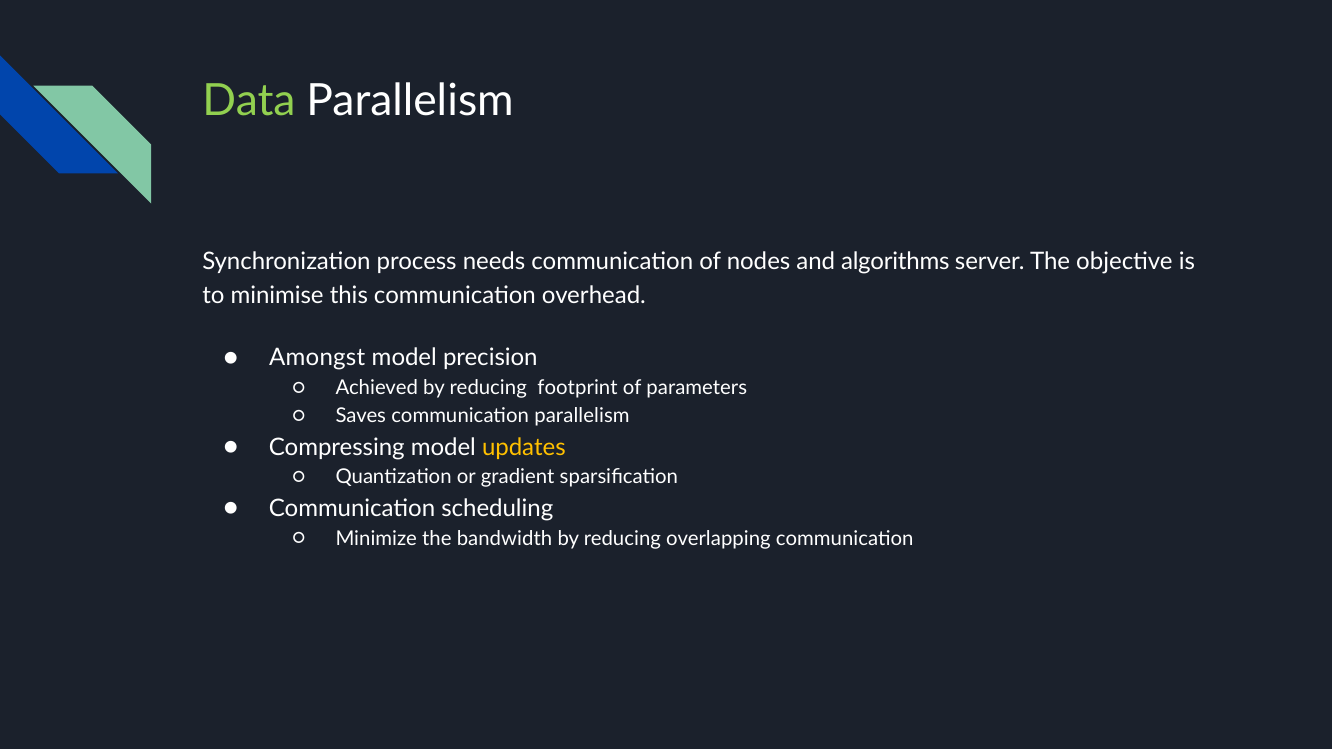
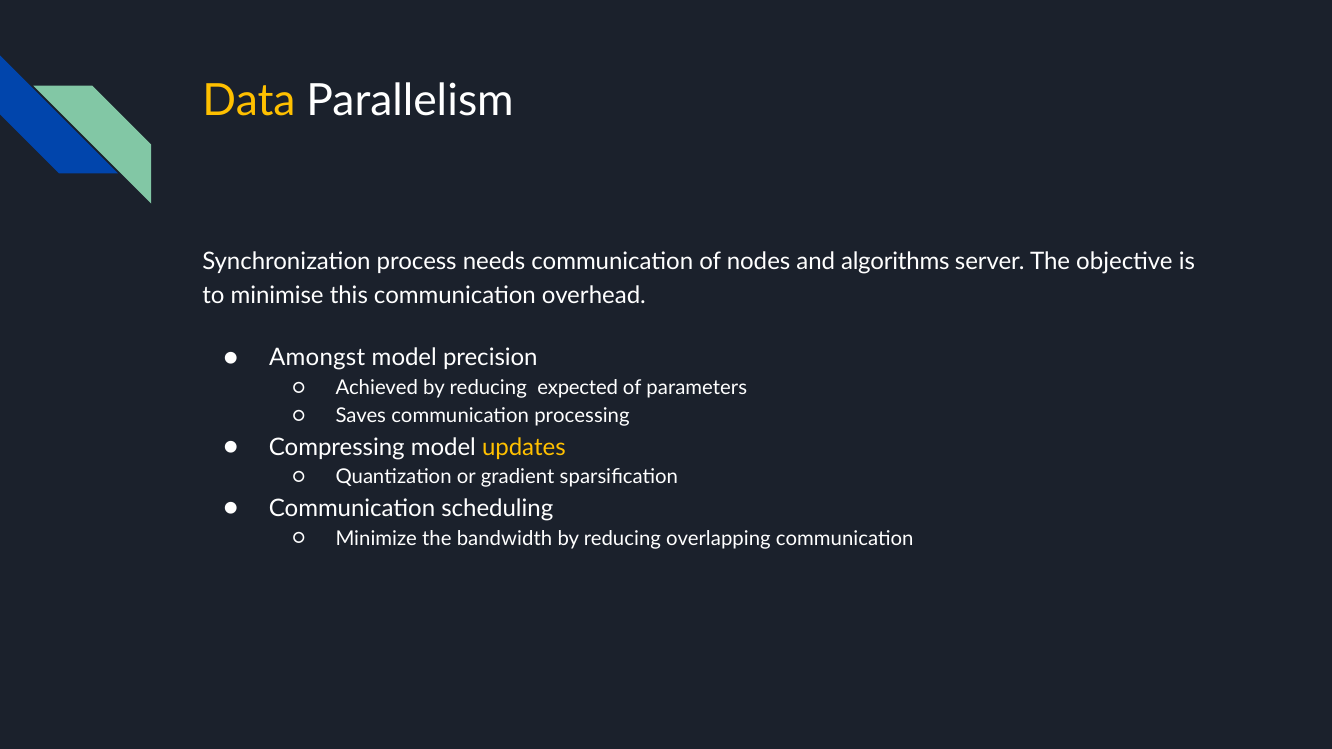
Data colour: light green -> yellow
footprint: footprint -> expected
communication parallelism: parallelism -> processing
